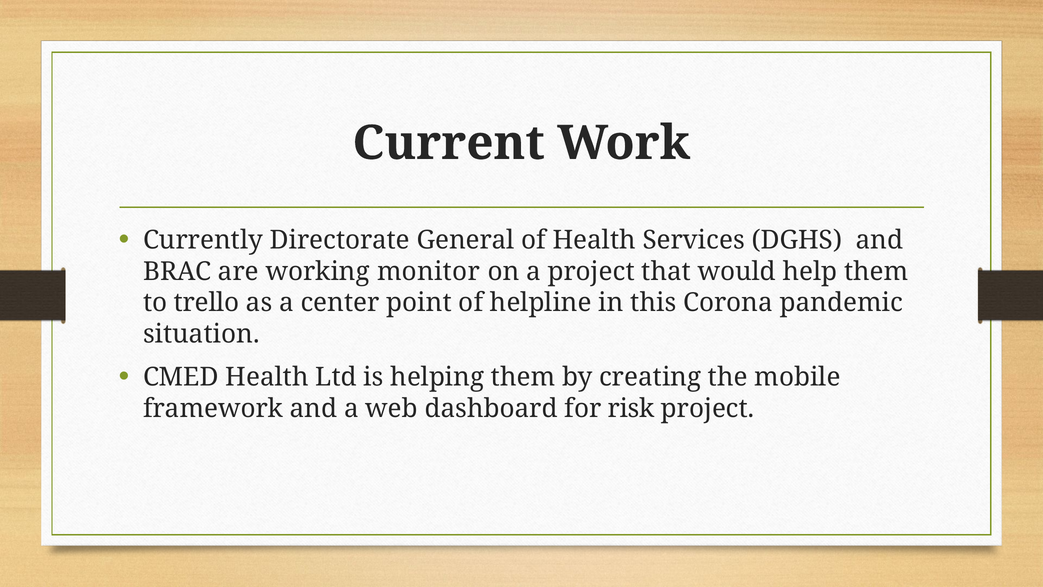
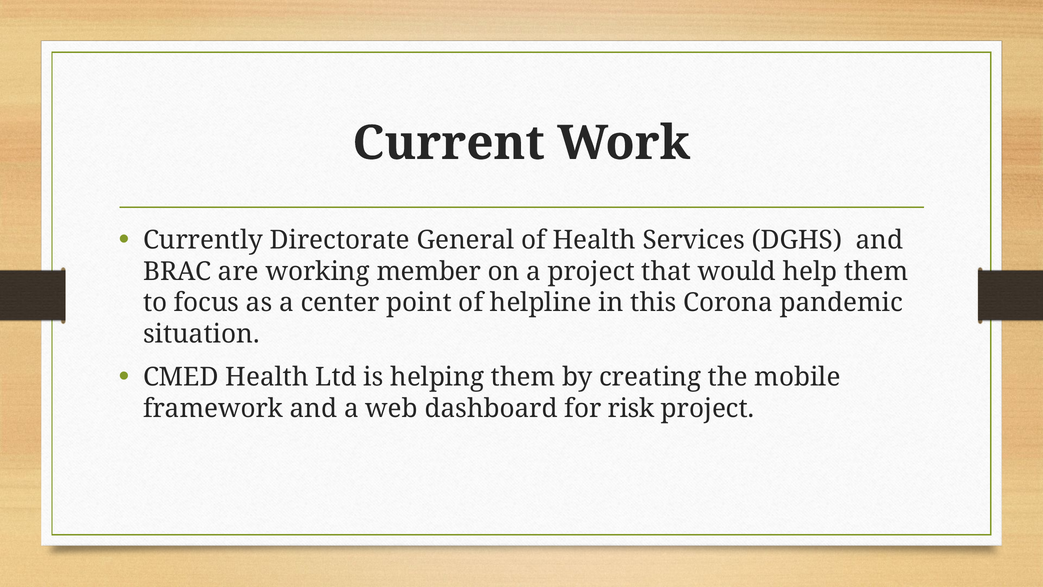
monitor: monitor -> member
trello: trello -> focus
